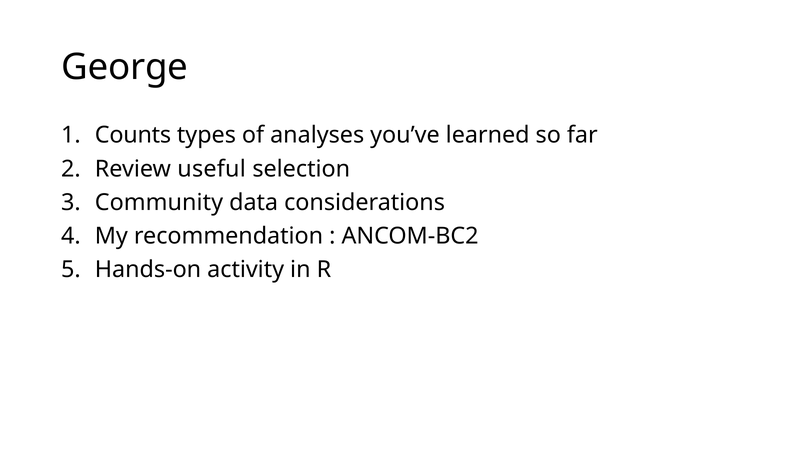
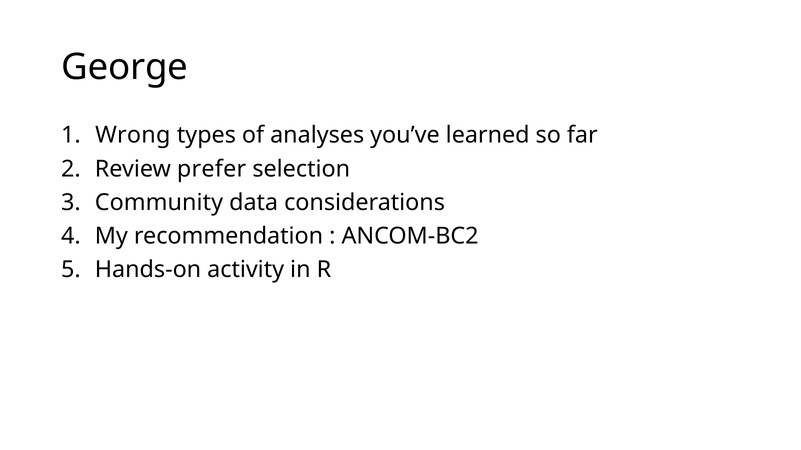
Counts: Counts -> Wrong
useful: useful -> prefer
